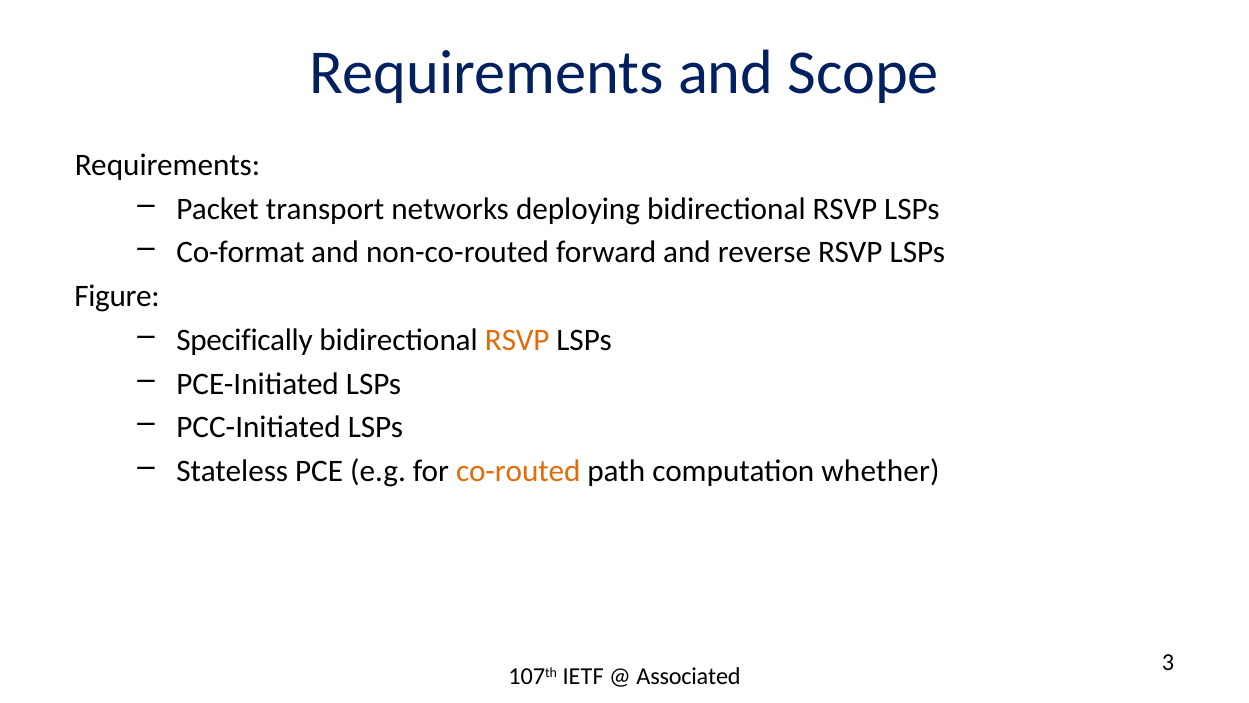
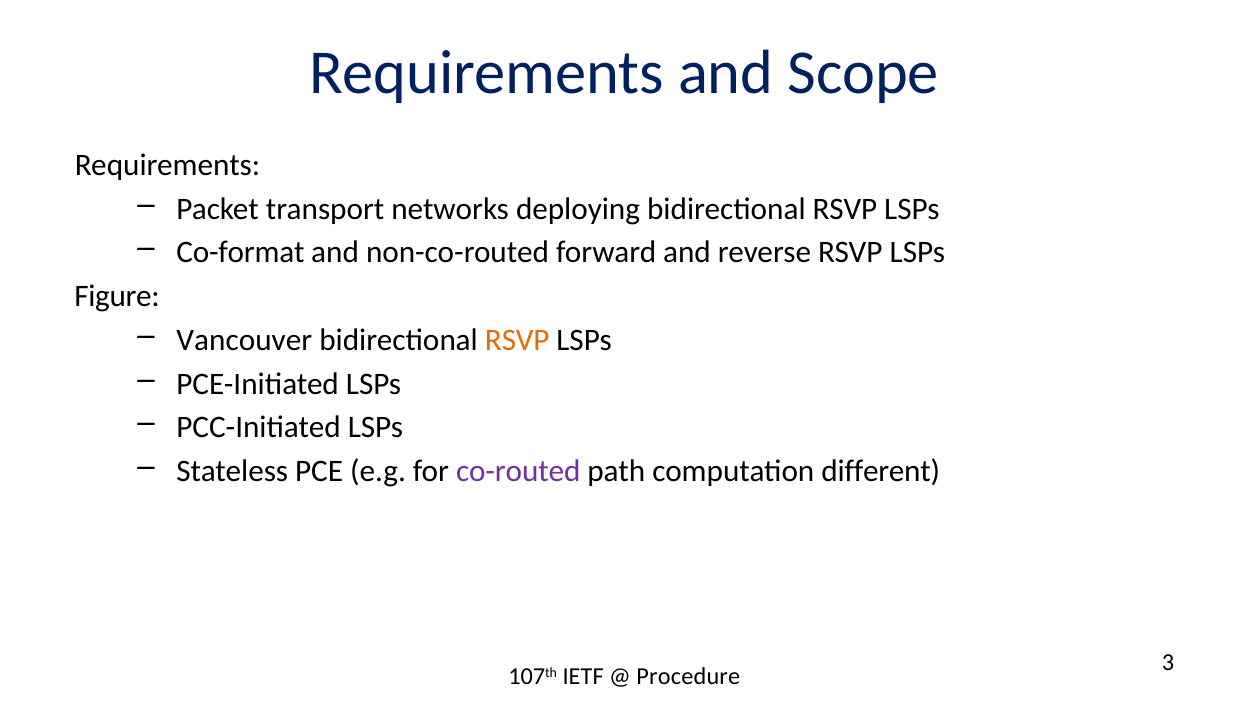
Specifically: Specifically -> Vancouver
co-routed colour: orange -> purple
whether: whether -> different
Associated: Associated -> Procedure
